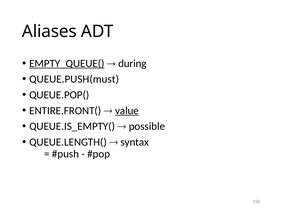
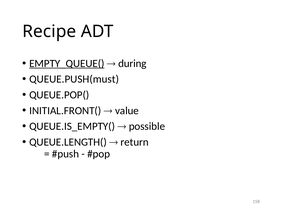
Aliases: Aliases -> Recipe
ENTIRE.FRONT(: ENTIRE.FRONT( -> INITIAL.FRONT(
value underline: present -> none
syntax: syntax -> return
